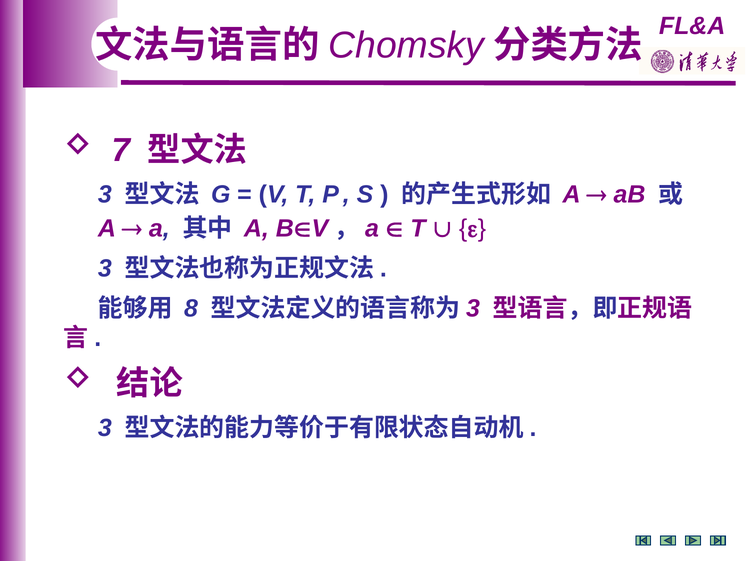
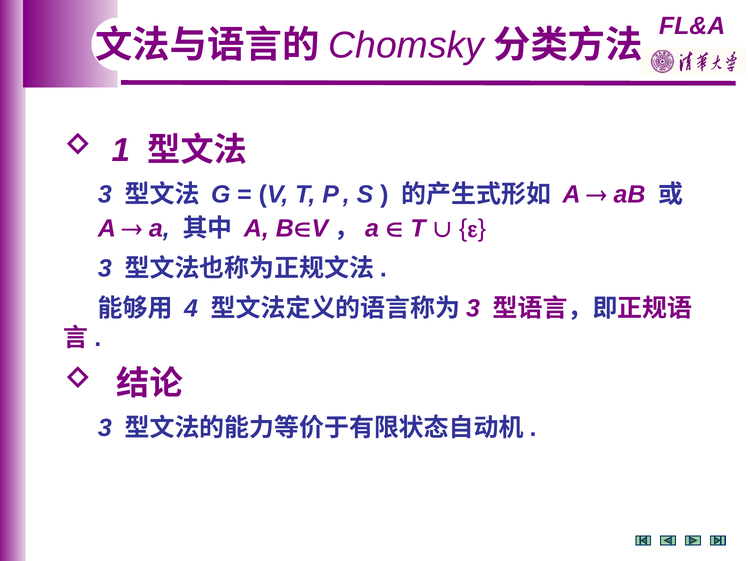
7: 7 -> 1
8: 8 -> 4
